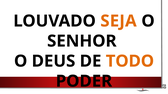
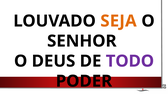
TODO colour: orange -> purple
